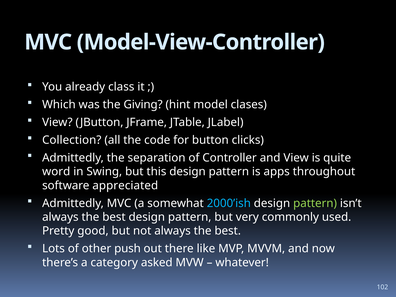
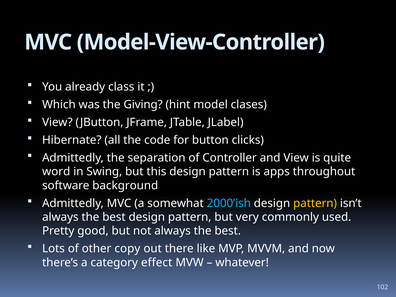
Collection: Collection -> Hibernate
appreciated: appreciated -> background
pattern at (315, 203) colour: light green -> yellow
push: push -> copy
asked: asked -> effect
